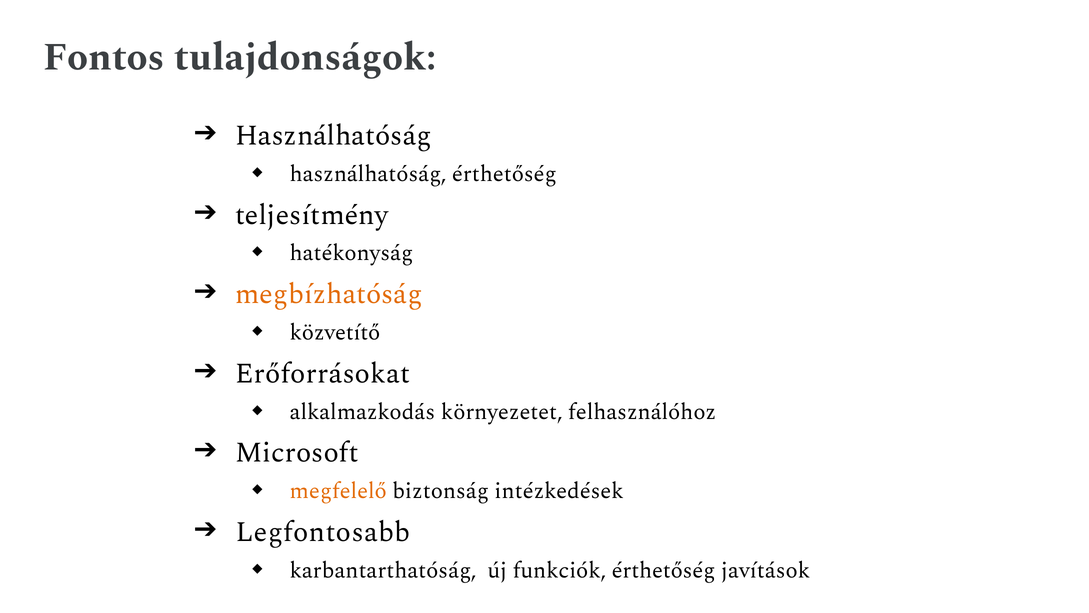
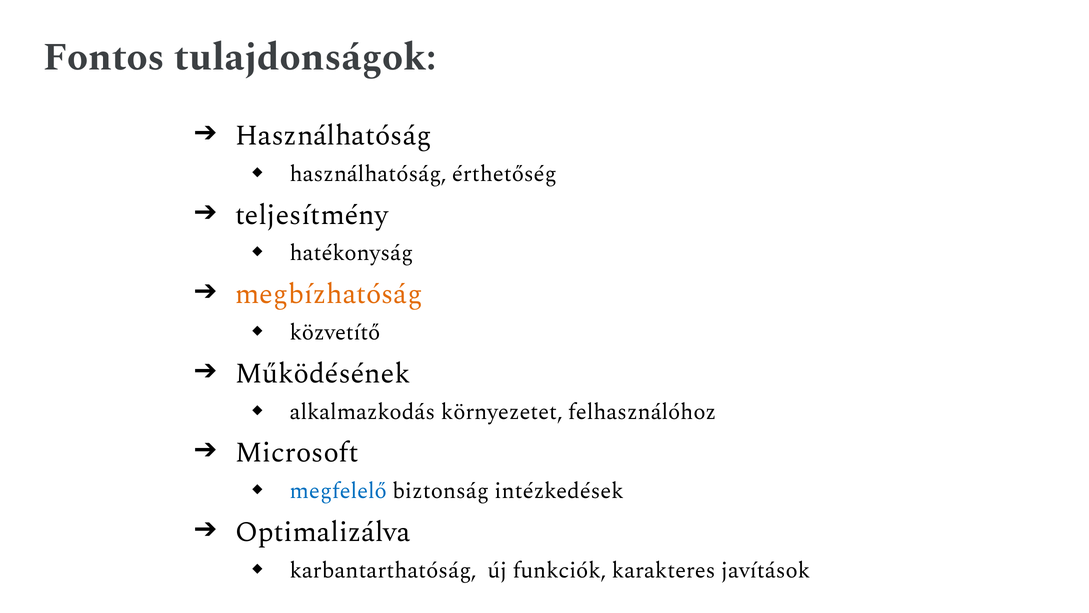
Erőforrásokat: Erőforrásokat -> Működésének
megfelelő colour: orange -> blue
Legfontosabb: Legfontosabb -> Optimalizálva
funkciók érthetőség: érthetőség -> karakteres
